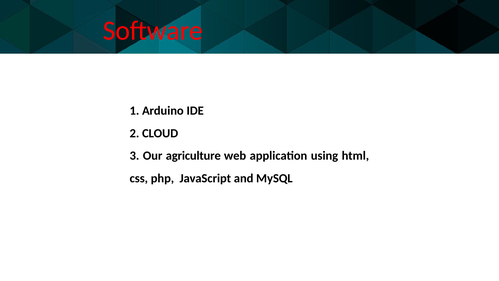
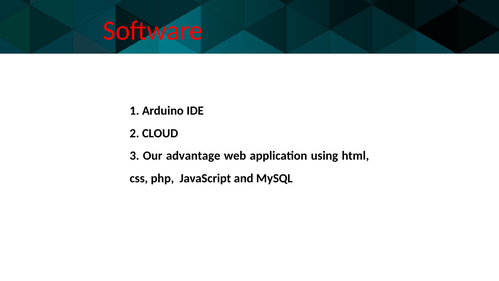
agriculture: agriculture -> advantage
